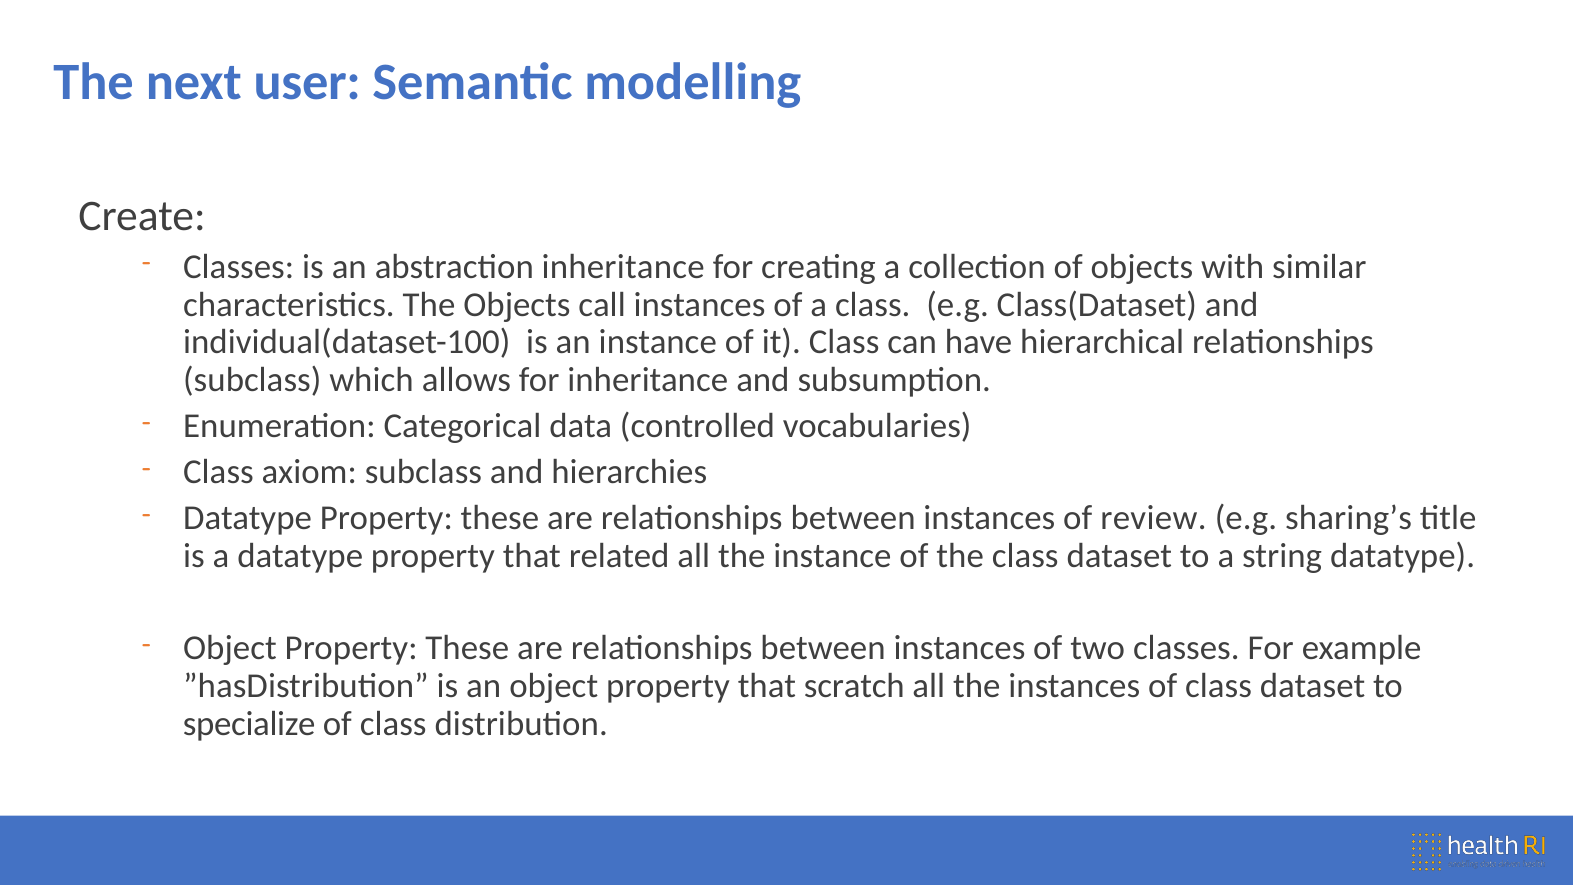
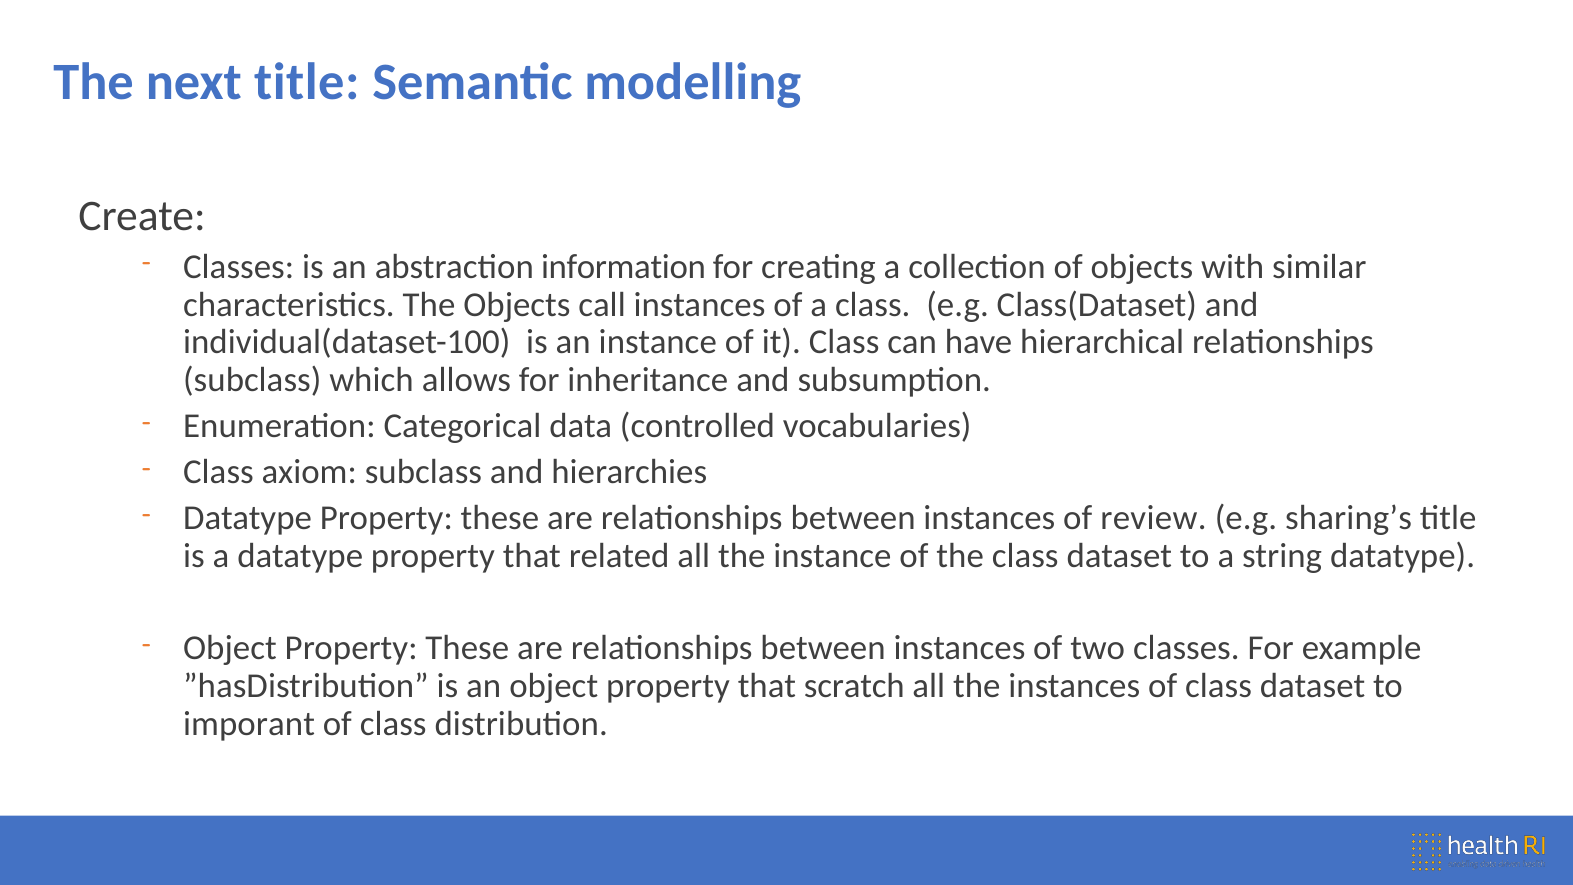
next user: user -> title
abstraction inheritance: inheritance -> information
specialize: specialize -> imporant
